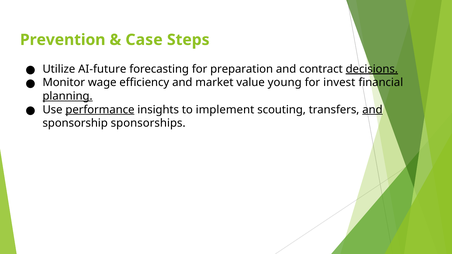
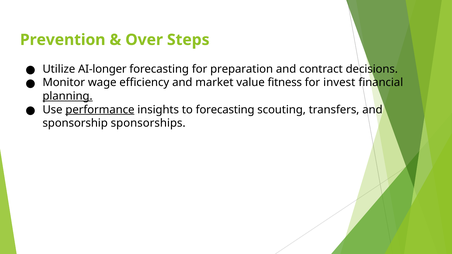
Case: Case -> Over
AI-future: AI-future -> AI-longer
decisions underline: present -> none
young: young -> fitness
to implement: implement -> forecasting
and at (372, 110) underline: present -> none
